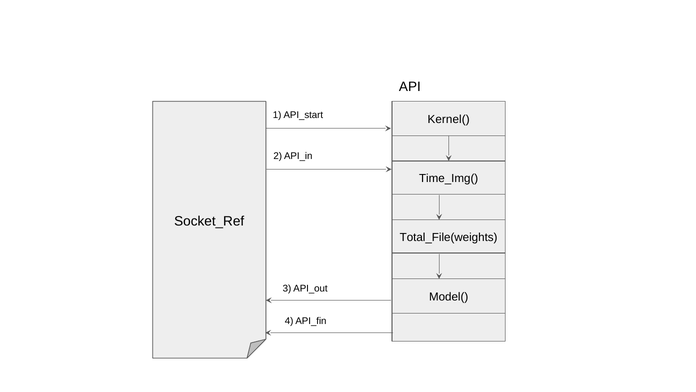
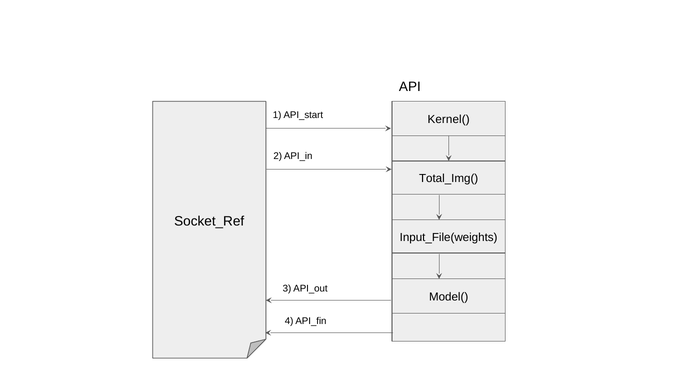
Time_Img(: Time_Img( -> Total_Img(
Total_File(weights: Total_File(weights -> Input_File(weights
